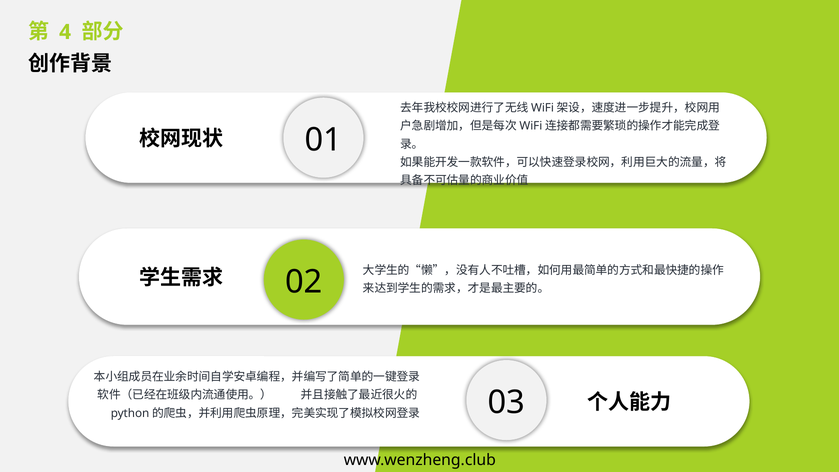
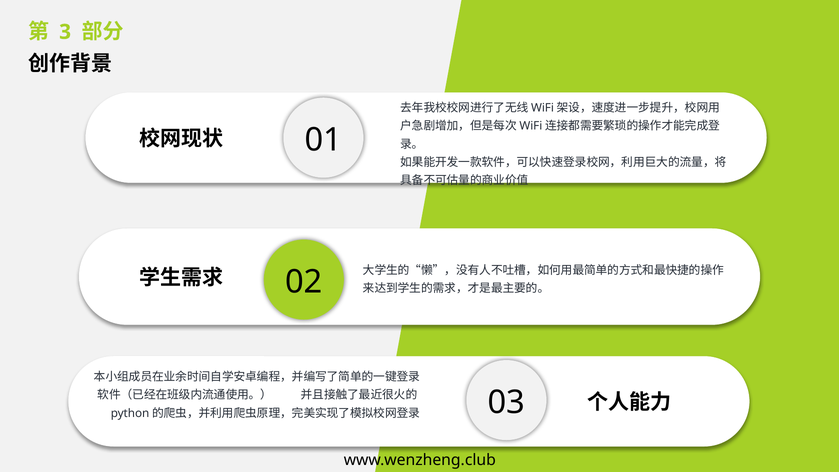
4: 4 -> 3
